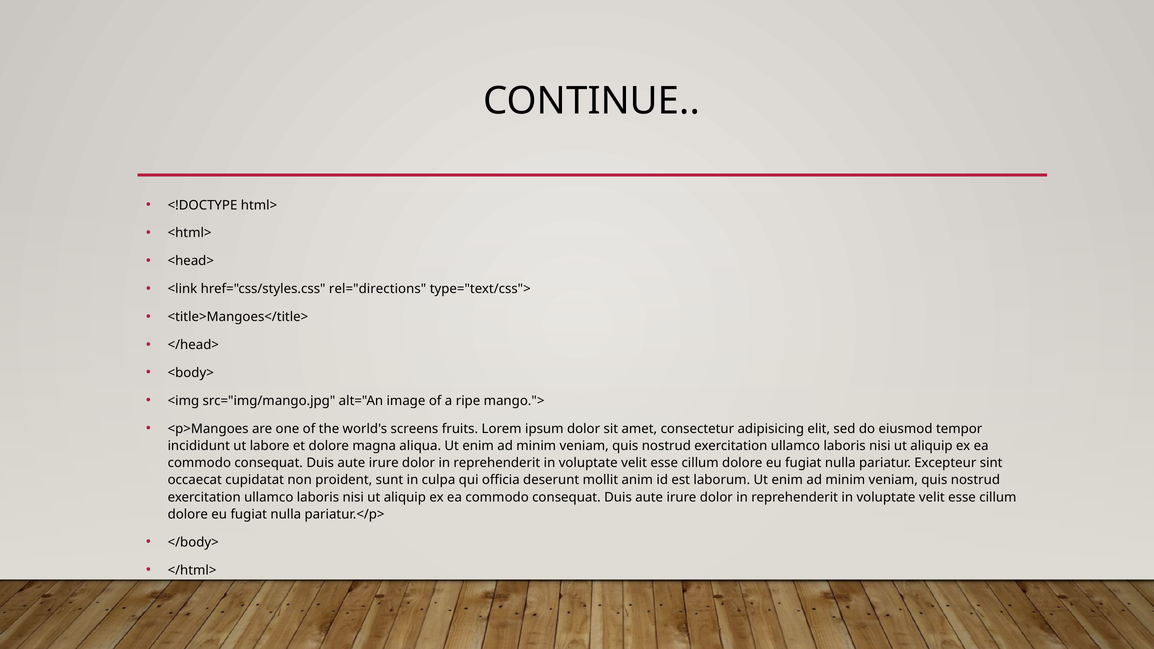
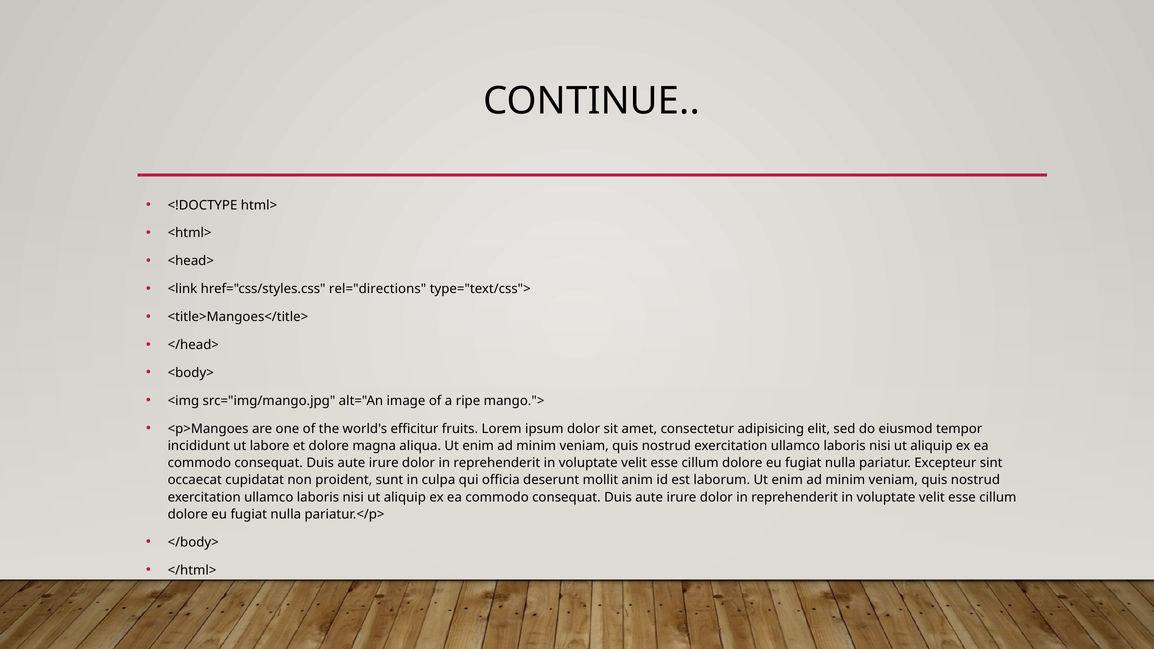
screens: screens -> efficitur
